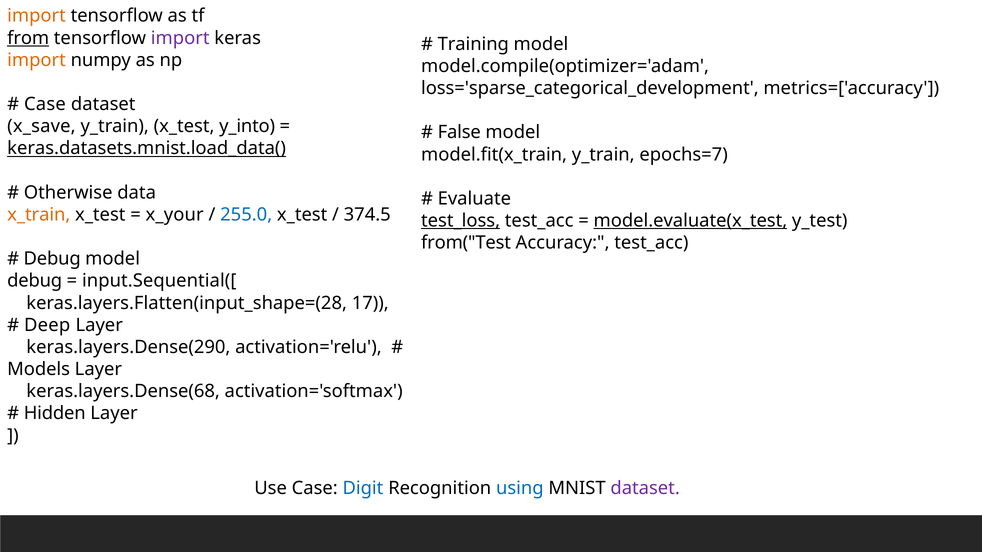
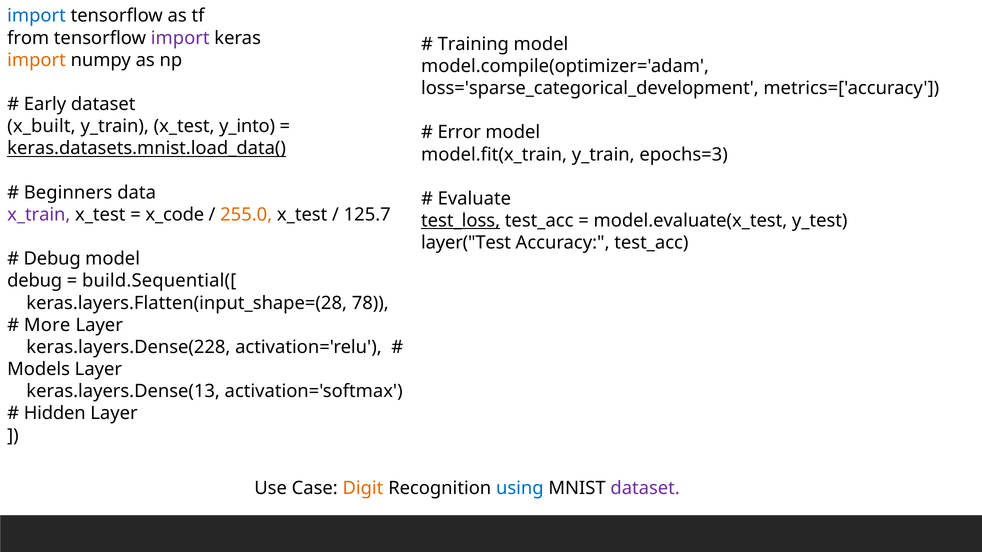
import at (37, 16) colour: orange -> blue
from underline: present -> none
Case at (45, 104): Case -> Early
x_save: x_save -> x_built
False: False -> Error
epochs=7: epochs=7 -> epochs=3
Otherwise: Otherwise -> Beginners
x_train colour: orange -> purple
x_your: x_your -> x_code
255.0 colour: blue -> orange
374.5: 374.5 -> 125.7
model.evaluate(x_test underline: present -> none
from("Test: from("Test -> layer("Test
input.Sequential([: input.Sequential([ -> build.Sequential([
17: 17 -> 78
Deep: Deep -> More
keras.layers.Dense(290: keras.layers.Dense(290 -> keras.layers.Dense(228
keras.layers.Dense(68: keras.layers.Dense(68 -> keras.layers.Dense(13
Digit colour: blue -> orange
